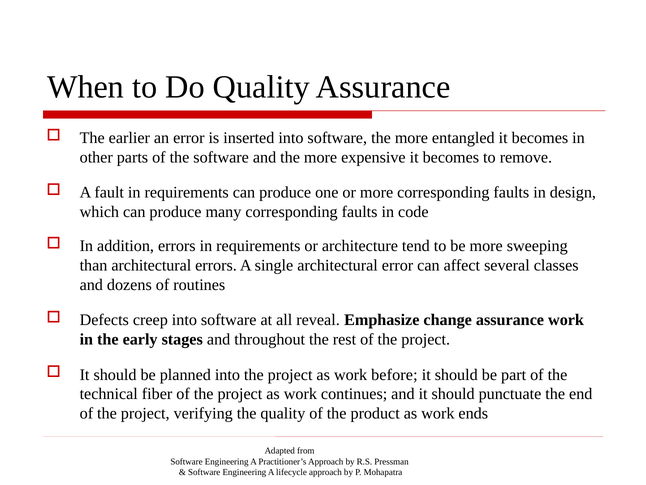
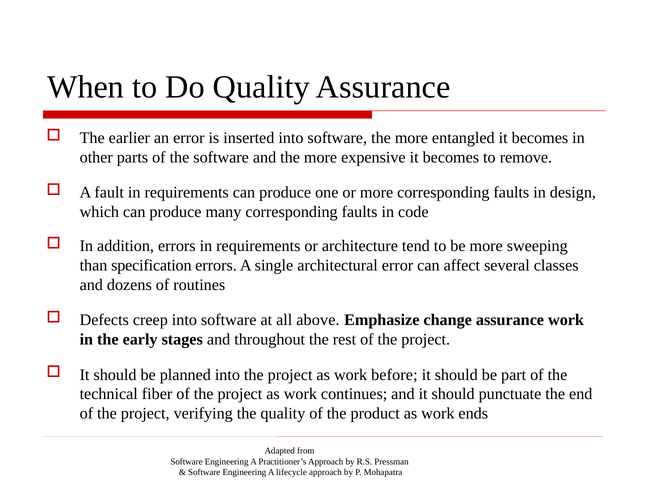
than architectural: architectural -> specification
reveal: reveal -> above
